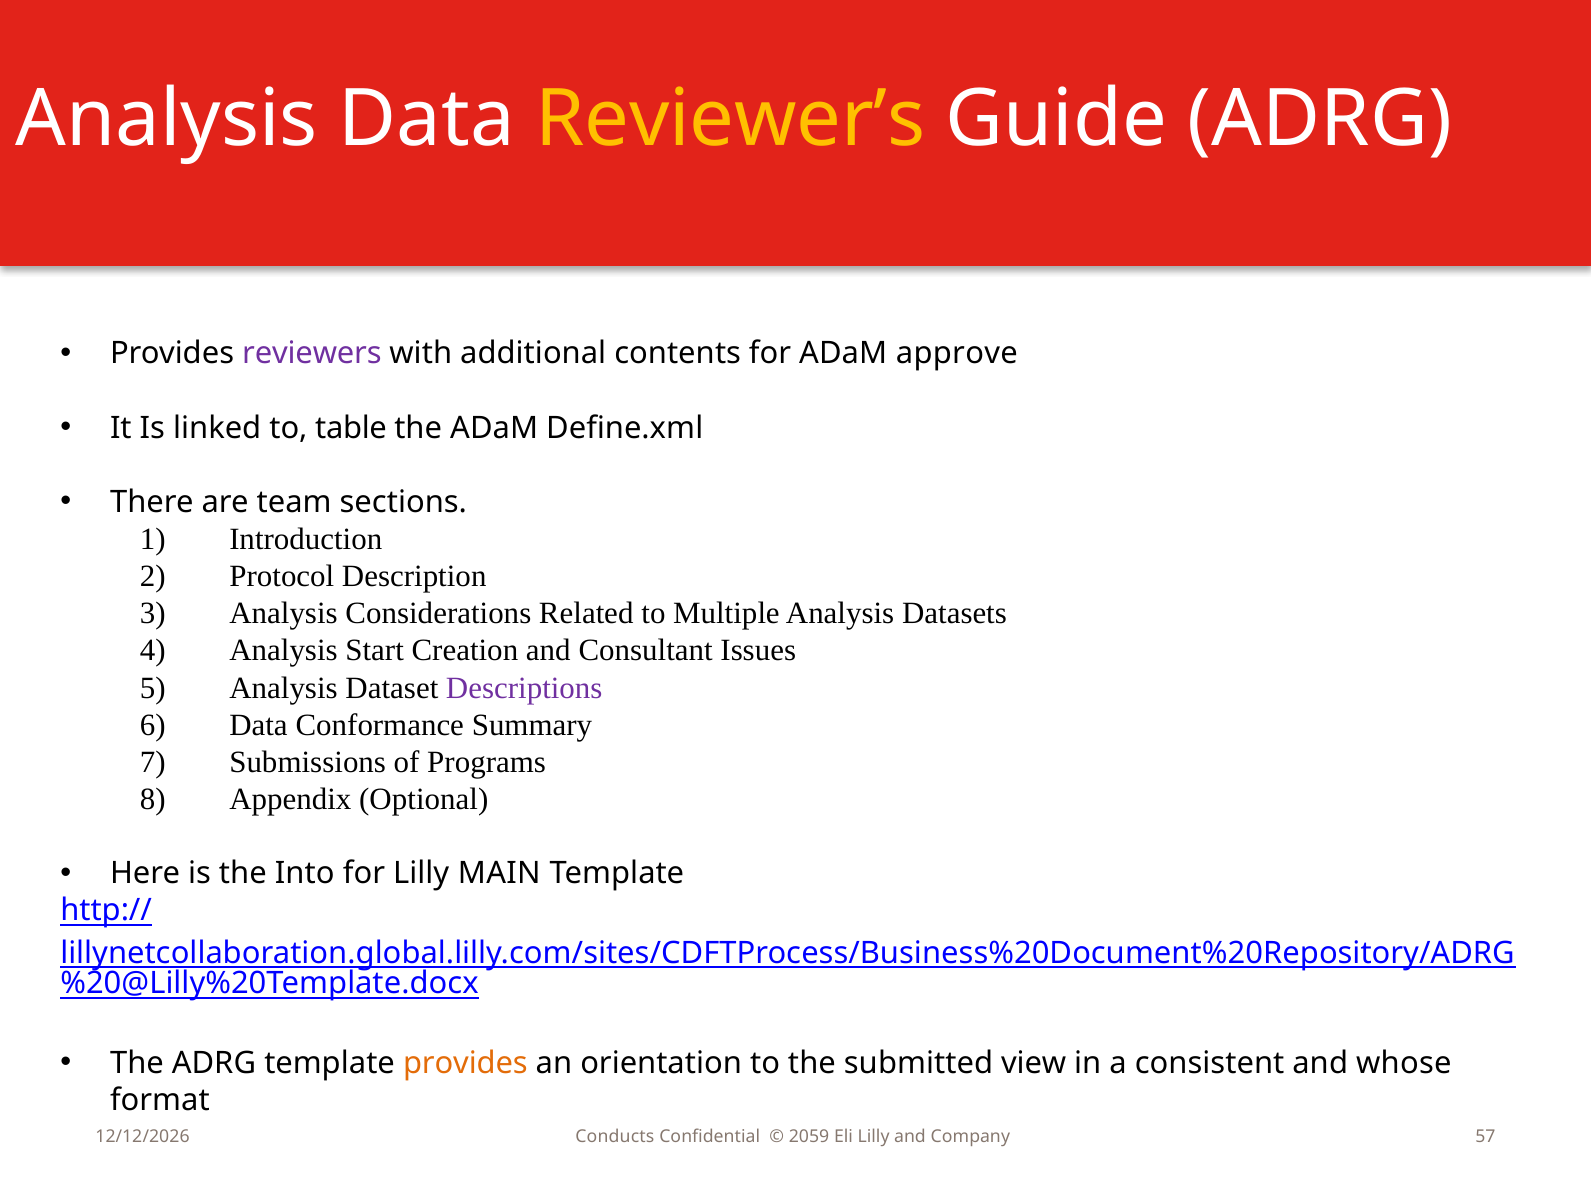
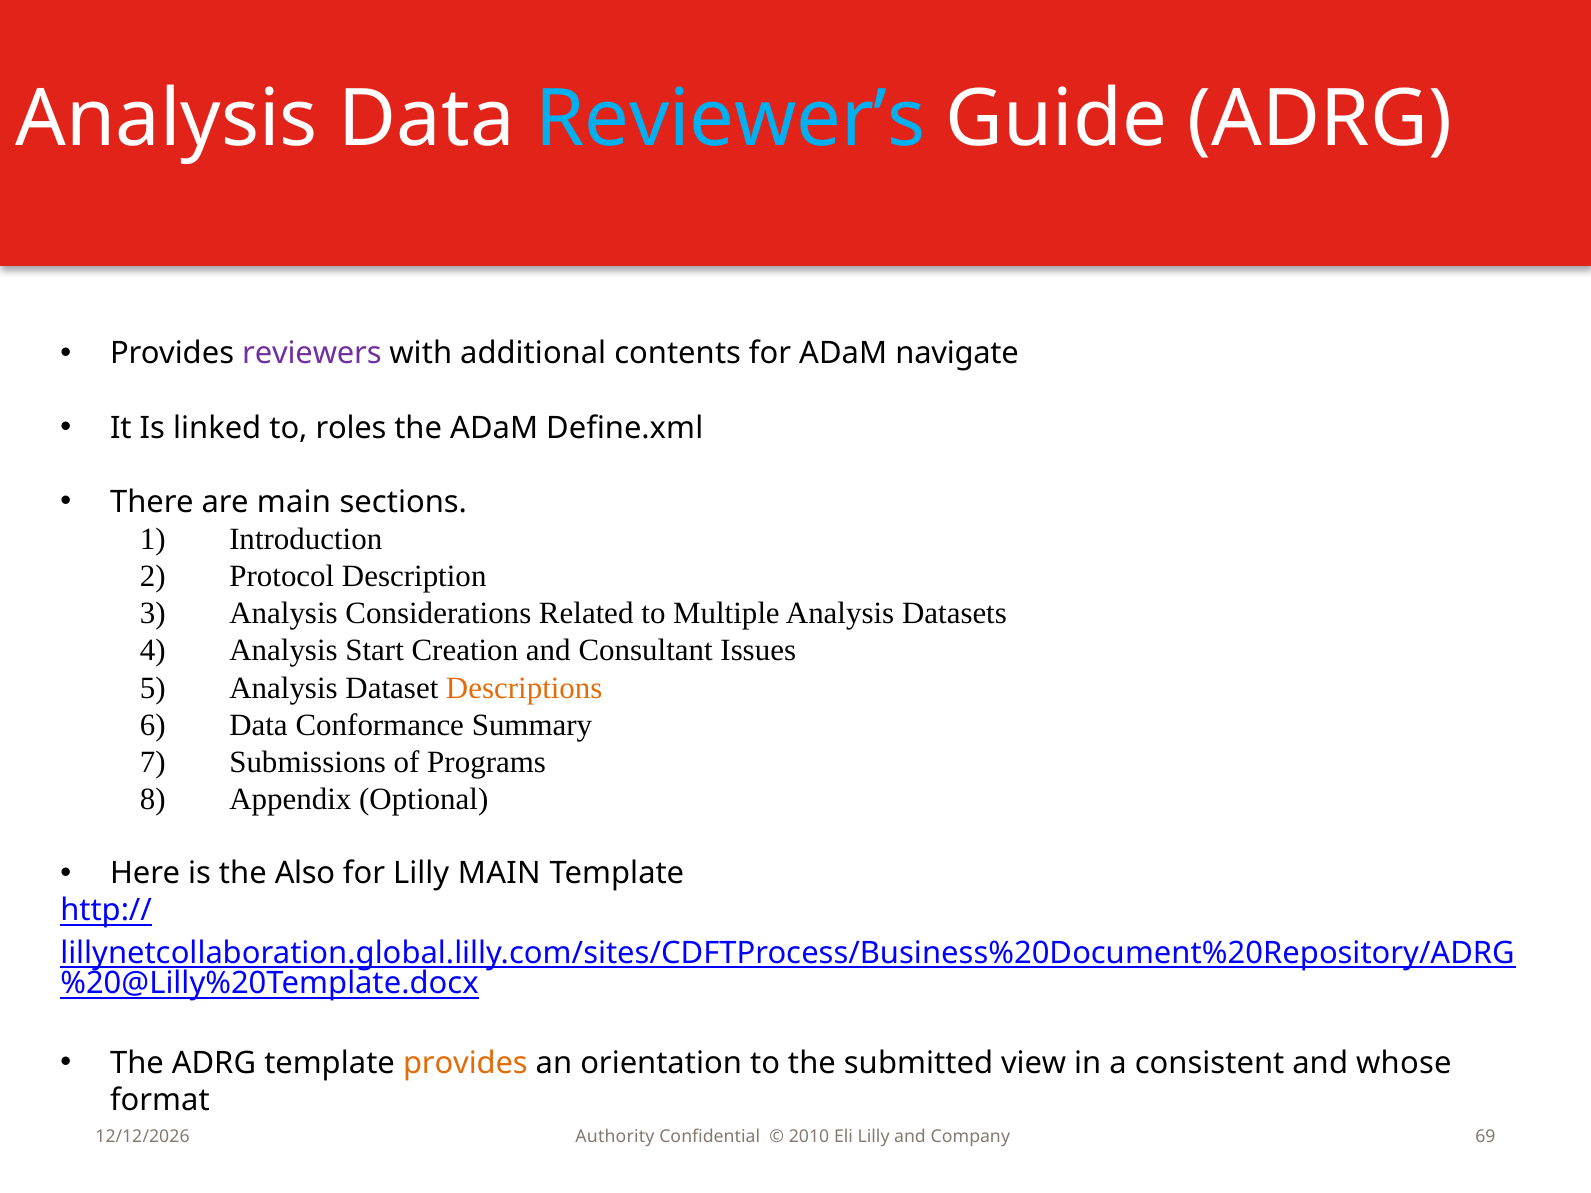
Reviewer’s colour: yellow -> light blue
approve: approve -> navigate
table: table -> roles
are team: team -> main
Descriptions colour: purple -> orange
Into: Into -> Also
Conducts: Conducts -> Authority
2059: 2059 -> 2010
57: 57 -> 69
